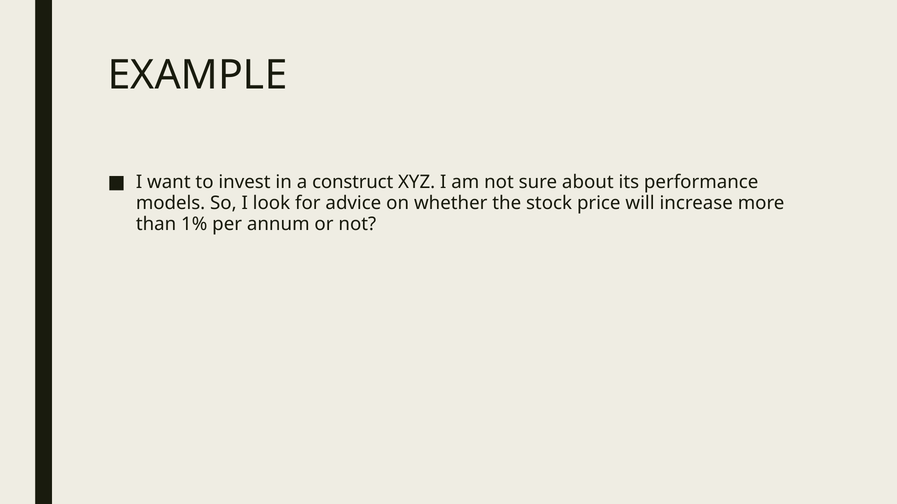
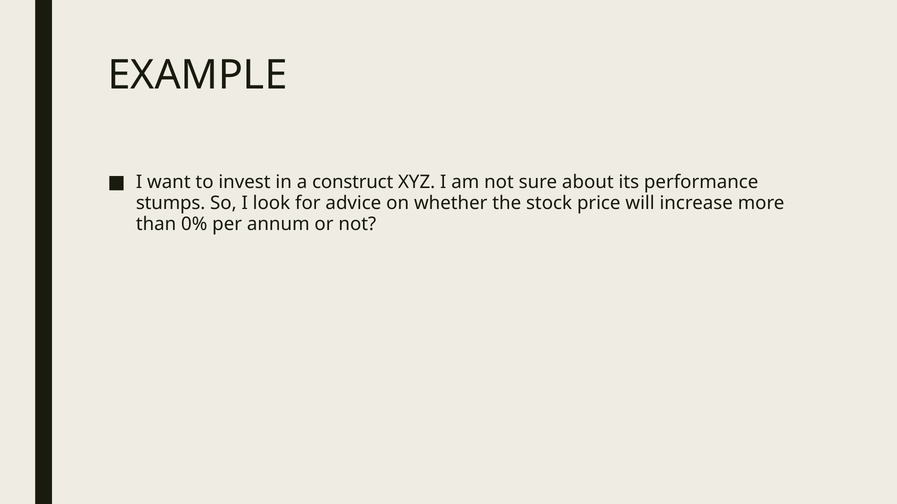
models: models -> stumps
1%: 1% -> 0%
